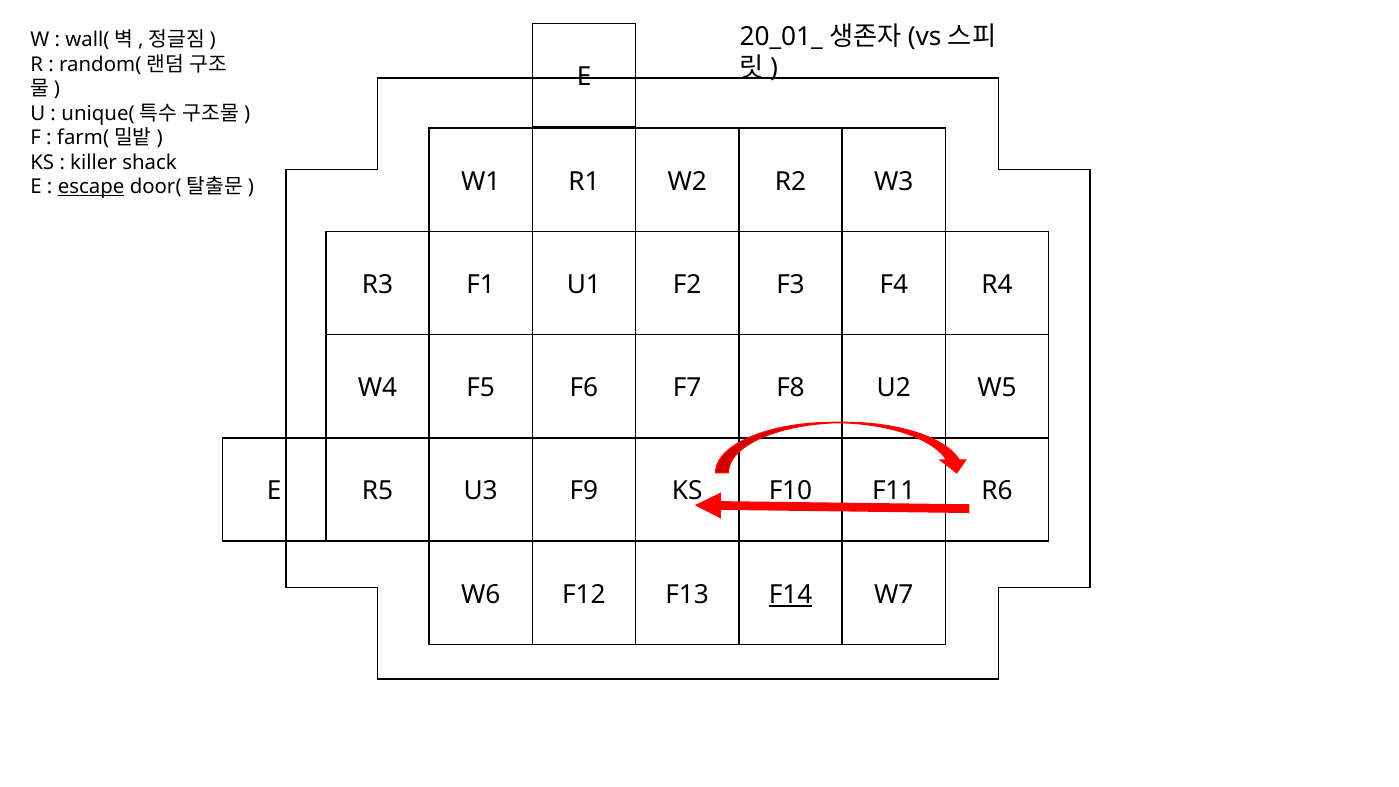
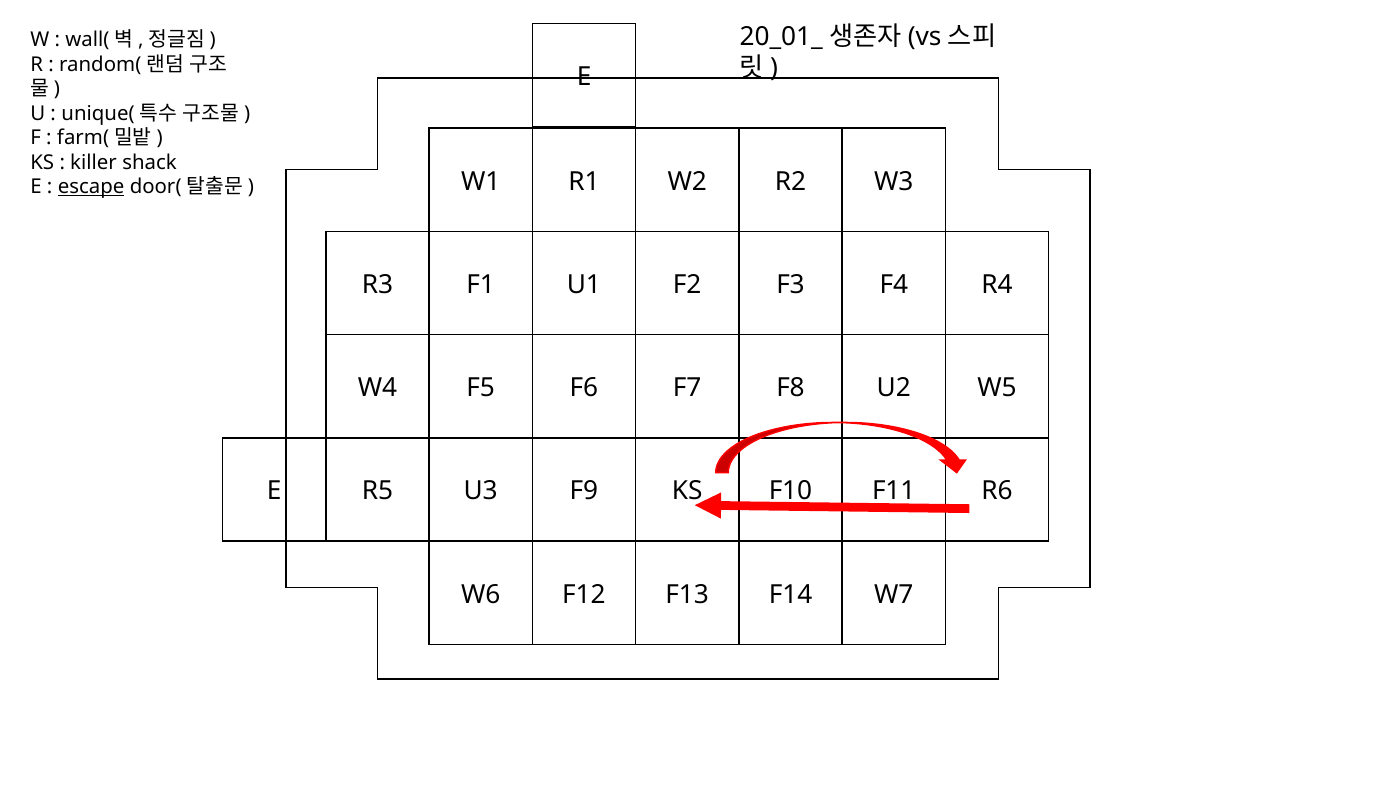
F14 underline: present -> none
